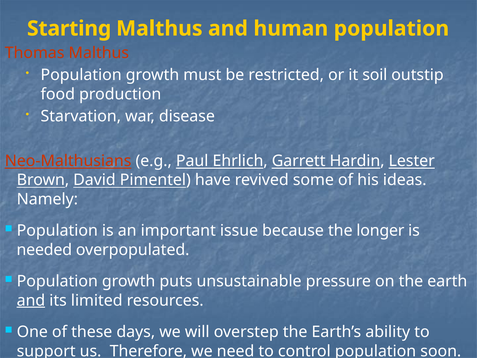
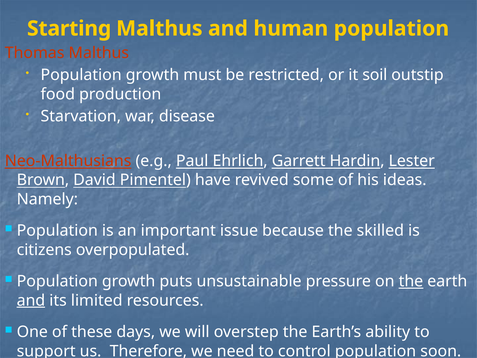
longer: longer -> skilled
needed: needed -> citizens
the at (411, 281) underline: none -> present
